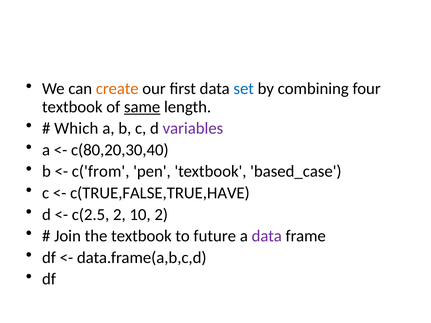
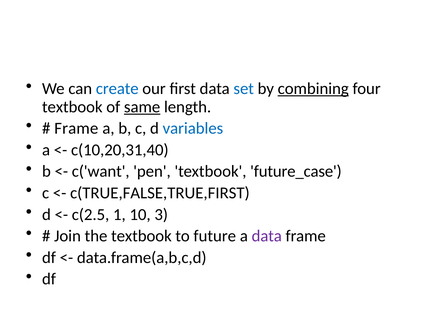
create colour: orange -> blue
combining underline: none -> present
Which at (76, 128): Which -> Frame
variables colour: purple -> blue
c(80,20,30,40: c(80,20,30,40 -> c(10,20,31,40
c('from: c('from -> c('want
based_case: based_case -> future_case
c(TRUE,FALSE,TRUE,HAVE: c(TRUE,FALSE,TRUE,HAVE -> c(TRUE,FALSE,TRUE,FIRST
c(2.5 2: 2 -> 1
10 2: 2 -> 3
